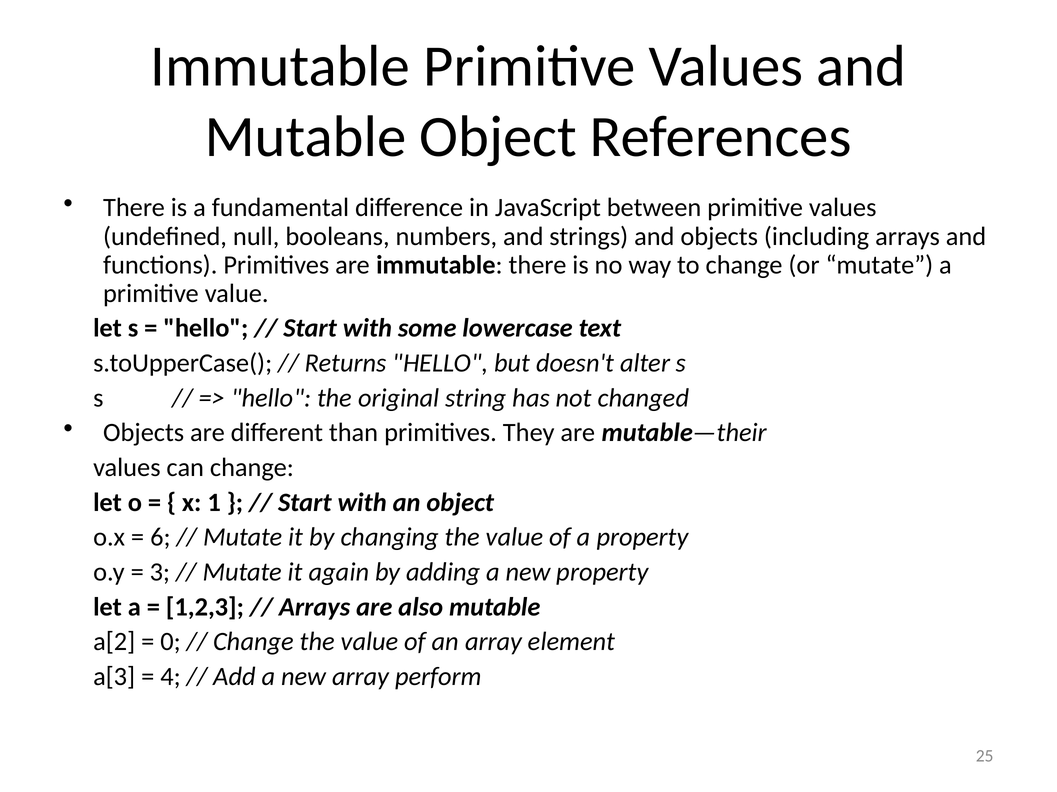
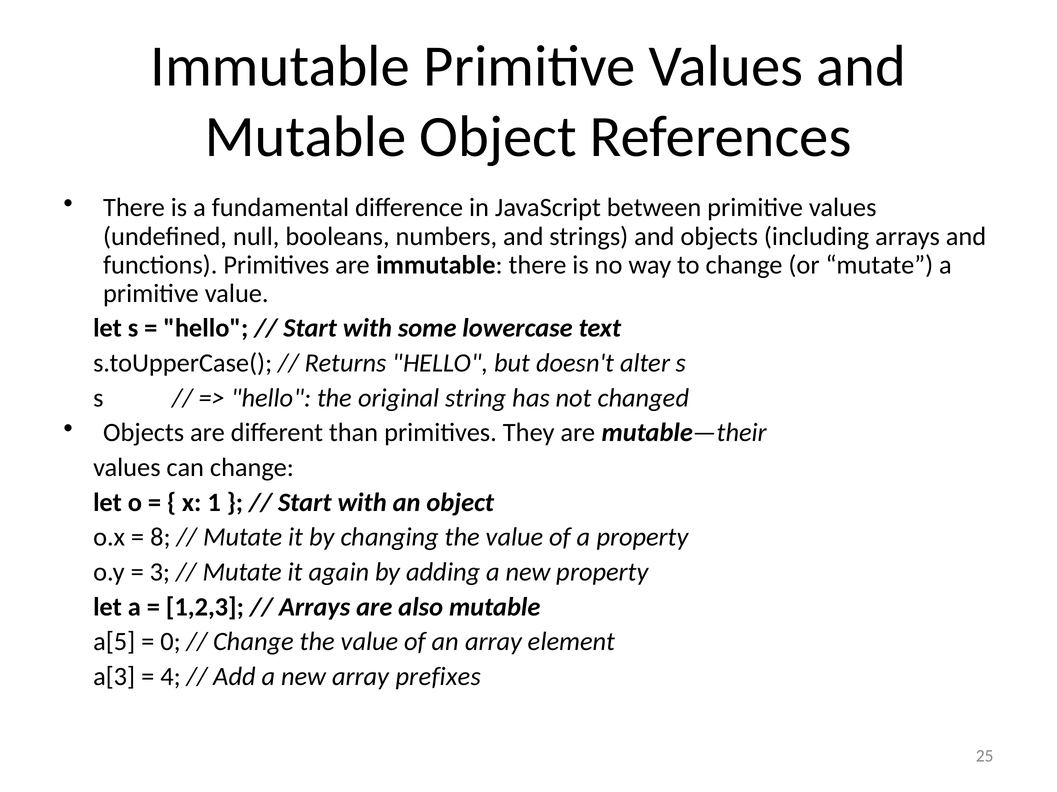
6: 6 -> 8
a[2: a[2 -> a[5
perform: perform -> prefixes
